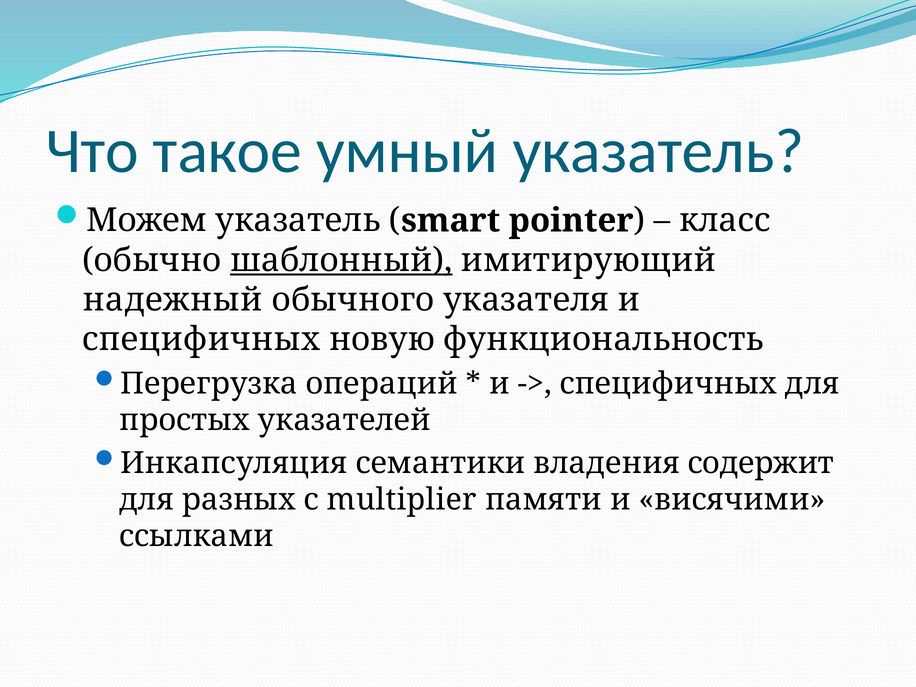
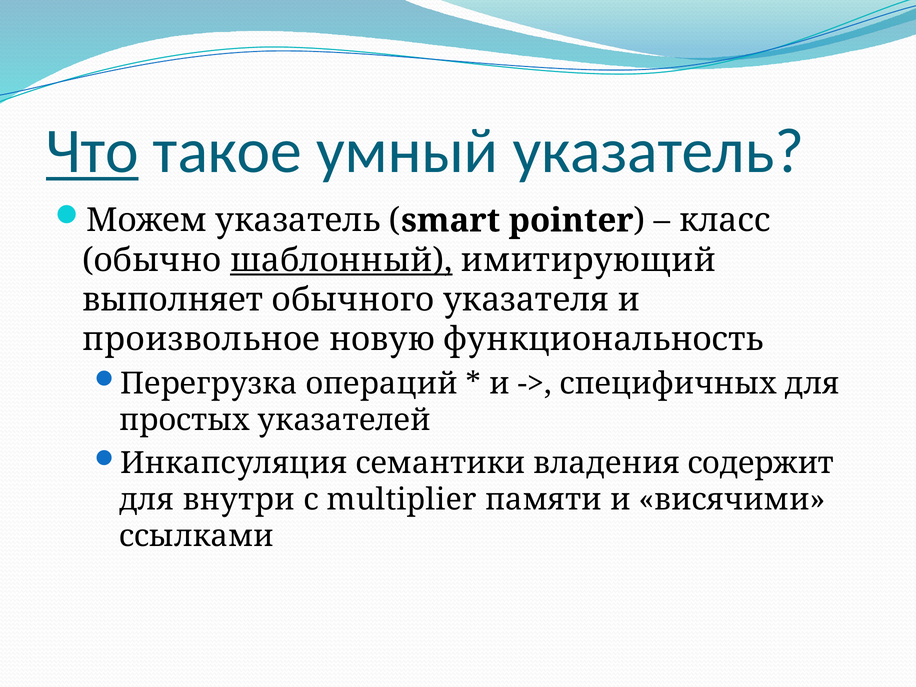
Что underline: none -> present
надежный: надежный -> выполняет
специфичных at (201, 340): специфичных -> произвольное
разных: разных -> внутри
